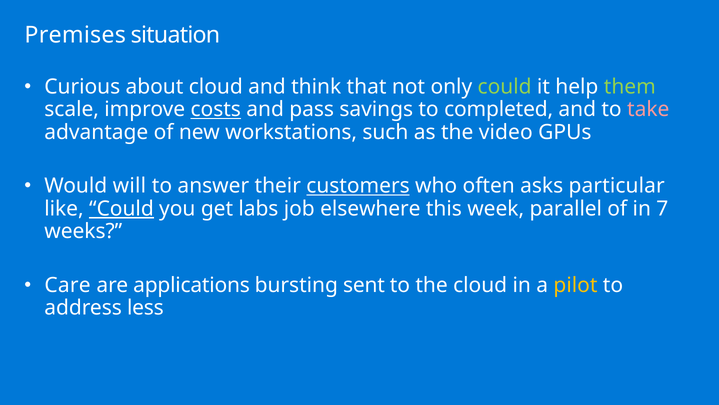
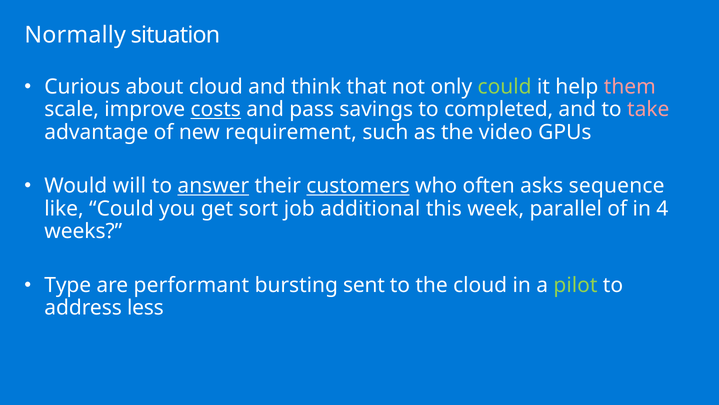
Premises: Premises -> Normally
them colour: light green -> pink
workstations: workstations -> requirement
answer underline: none -> present
particular: particular -> sequence
Could at (121, 208) underline: present -> none
labs: labs -> sort
elsewhere: elsewhere -> additional
7: 7 -> 4
Care: Care -> Type
applications: applications -> performant
pilot colour: yellow -> light green
